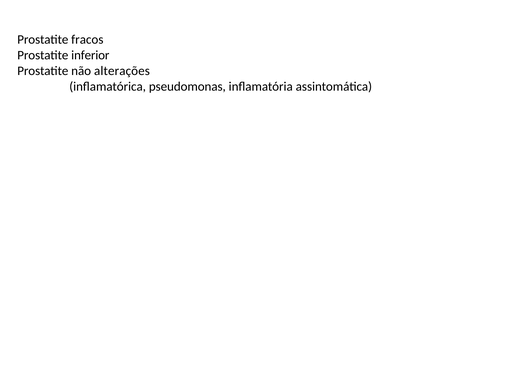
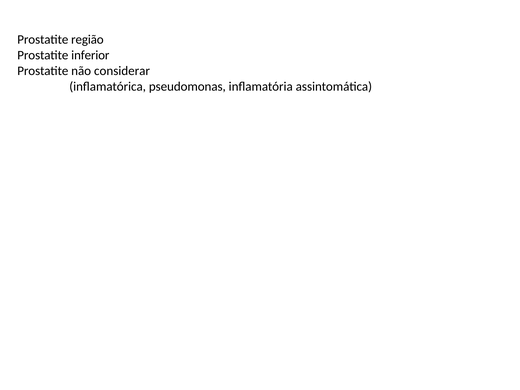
fracos: fracos -> região
alterações: alterações -> considerar
